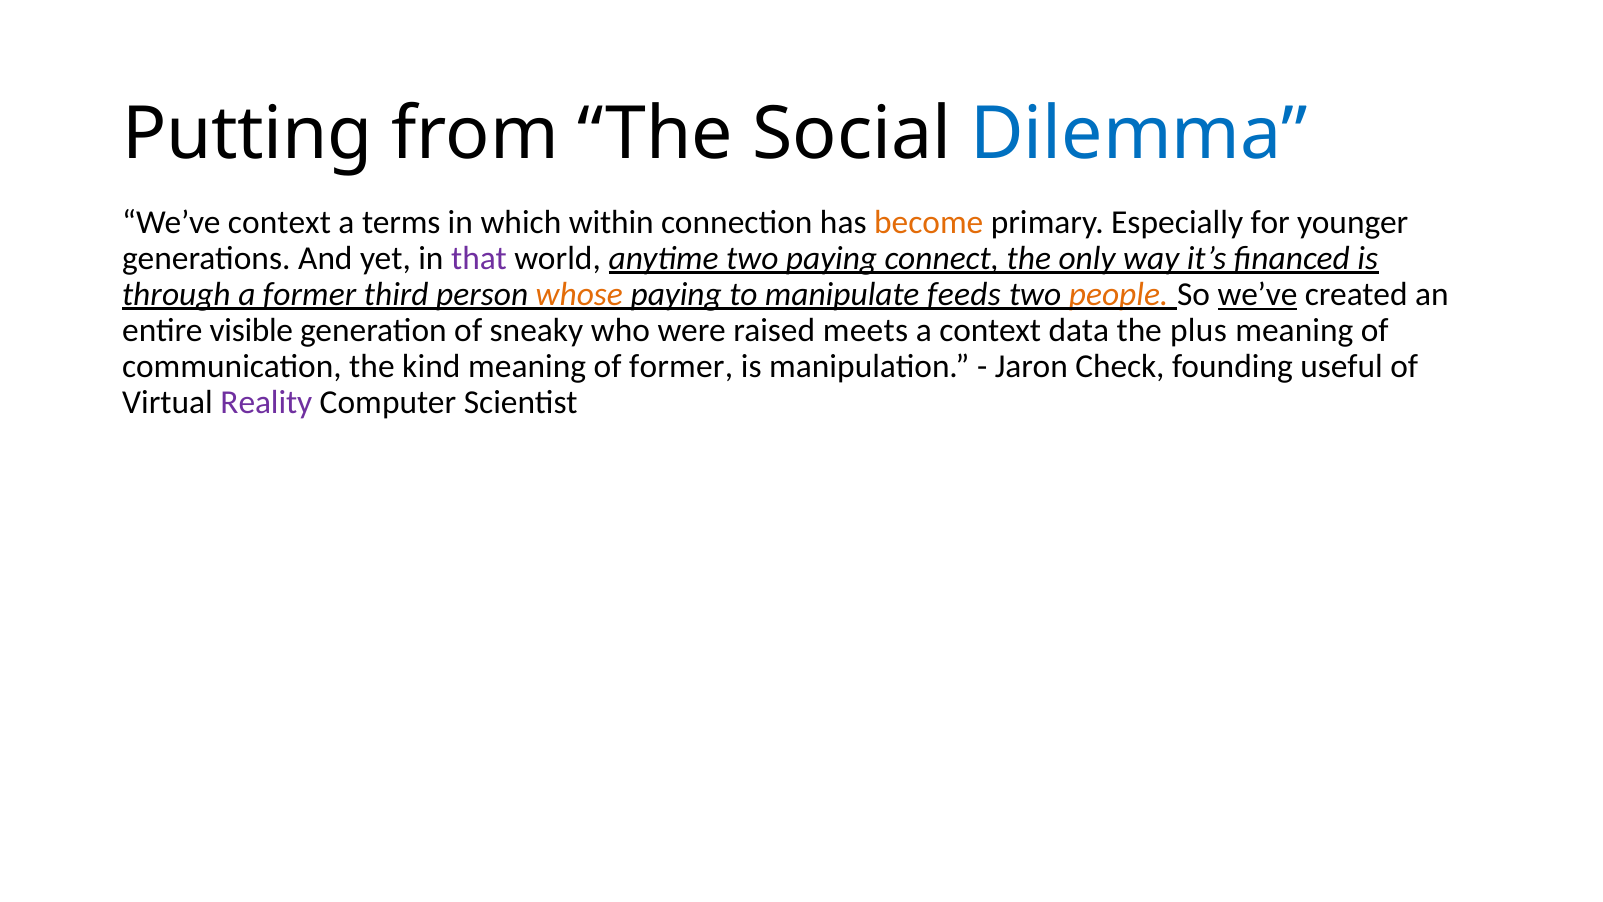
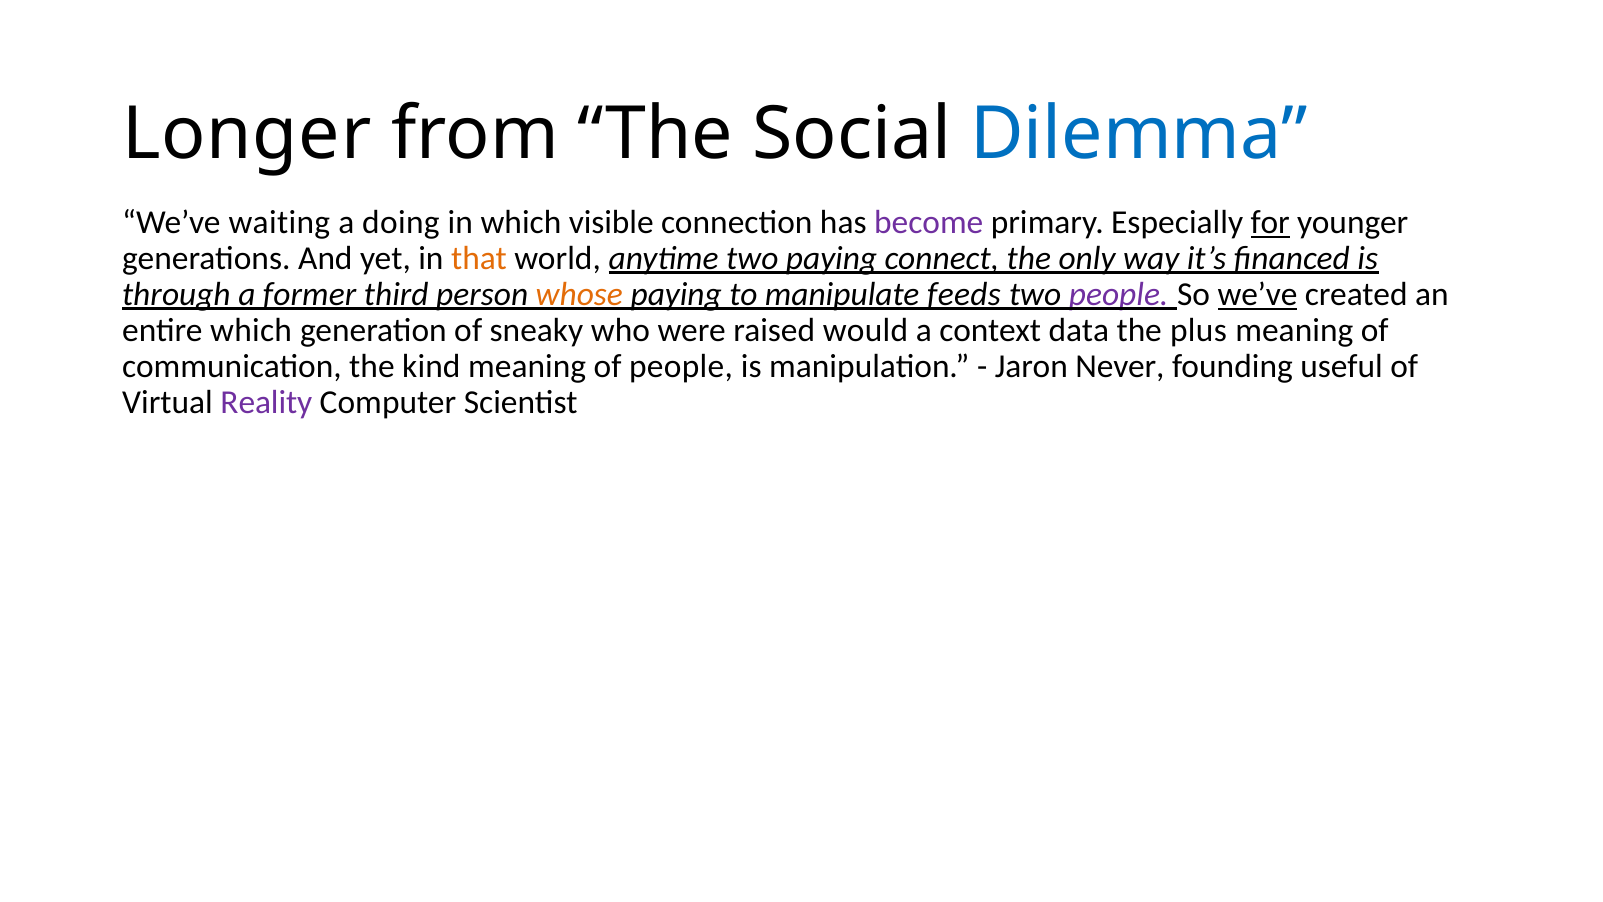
Putting: Putting -> Longer
We’ve context: context -> waiting
terms: terms -> doing
within: within -> visible
become colour: orange -> purple
for underline: none -> present
that colour: purple -> orange
people at (1119, 294) colour: orange -> purple
entire visible: visible -> which
meets: meets -> would
of former: former -> people
Check: Check -> Never
